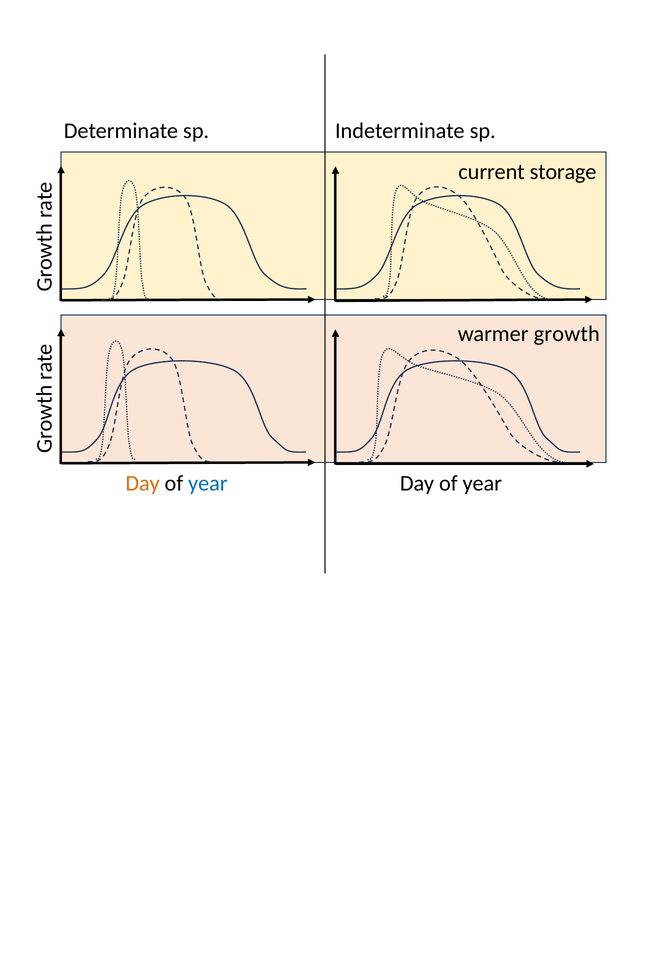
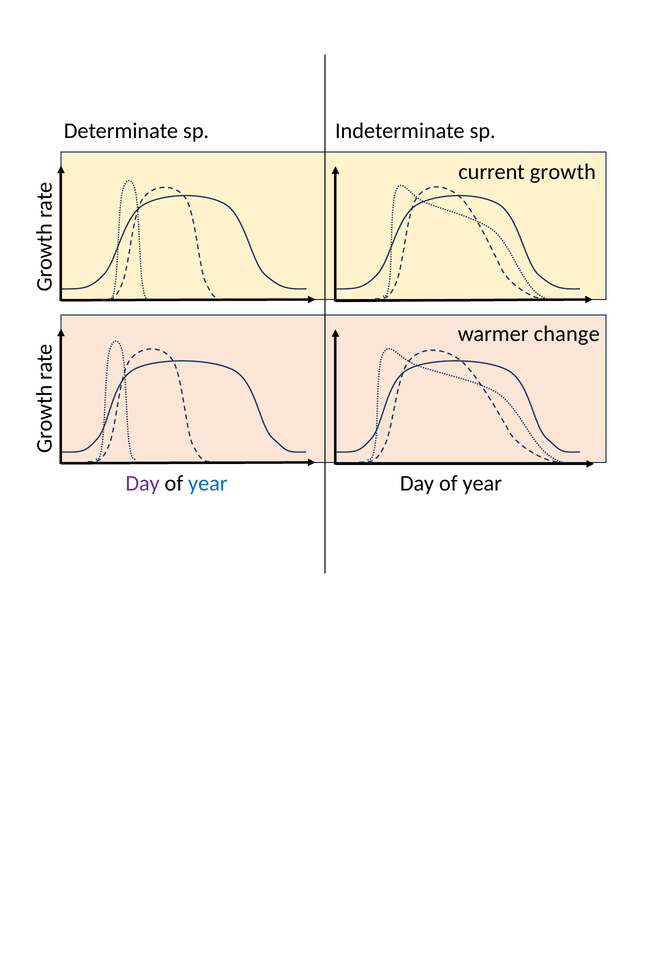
storage: storage -> growth
growth: growth -> change
Day at (143, 483) colour: orange -> purple
